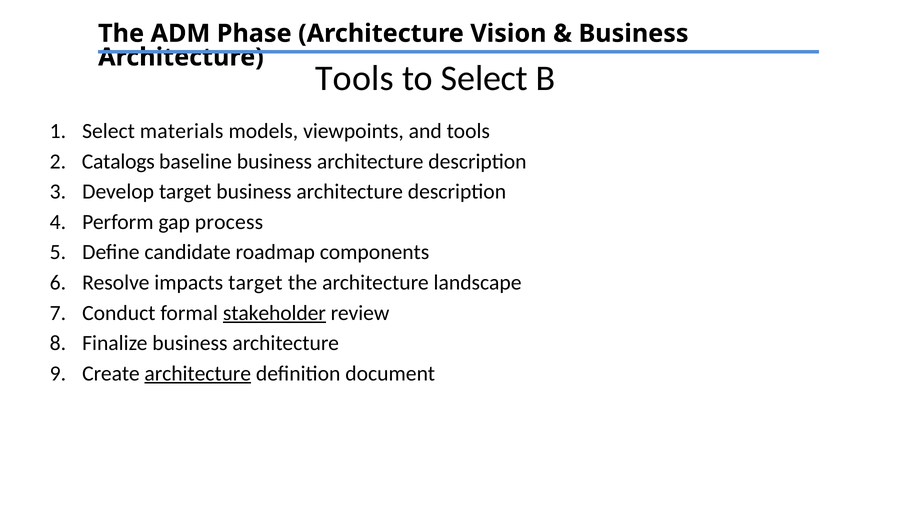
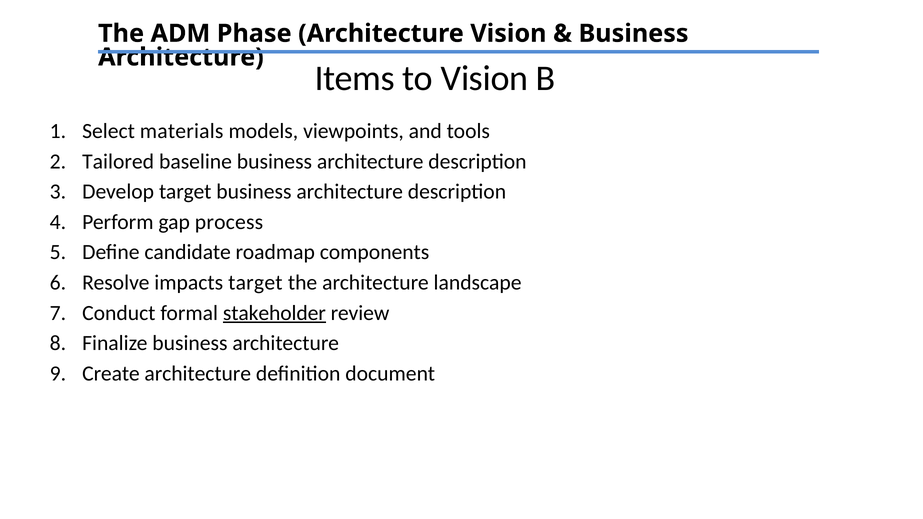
Architecture Tools: Tools -> Items
to Select: Select -> Vision
Catalogs: Catalogs -> Tailored
architecture at (198, 374) underline: present -> none
